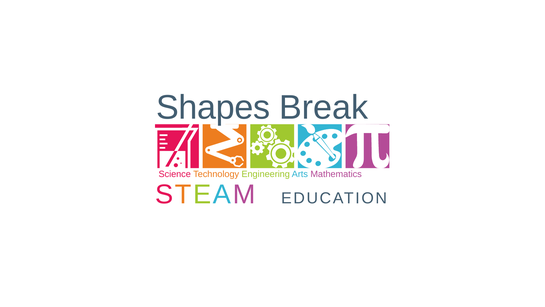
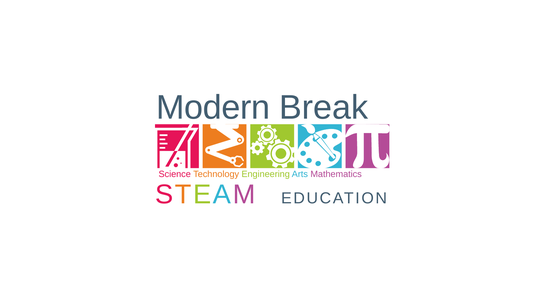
Shapes: Shapes -> Modern
